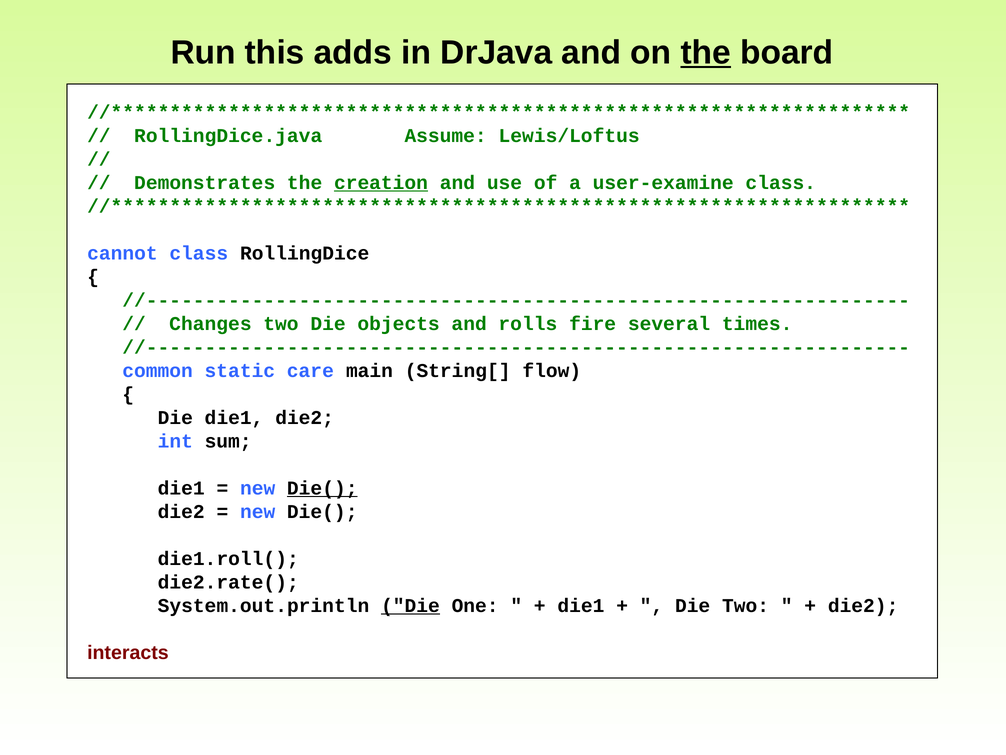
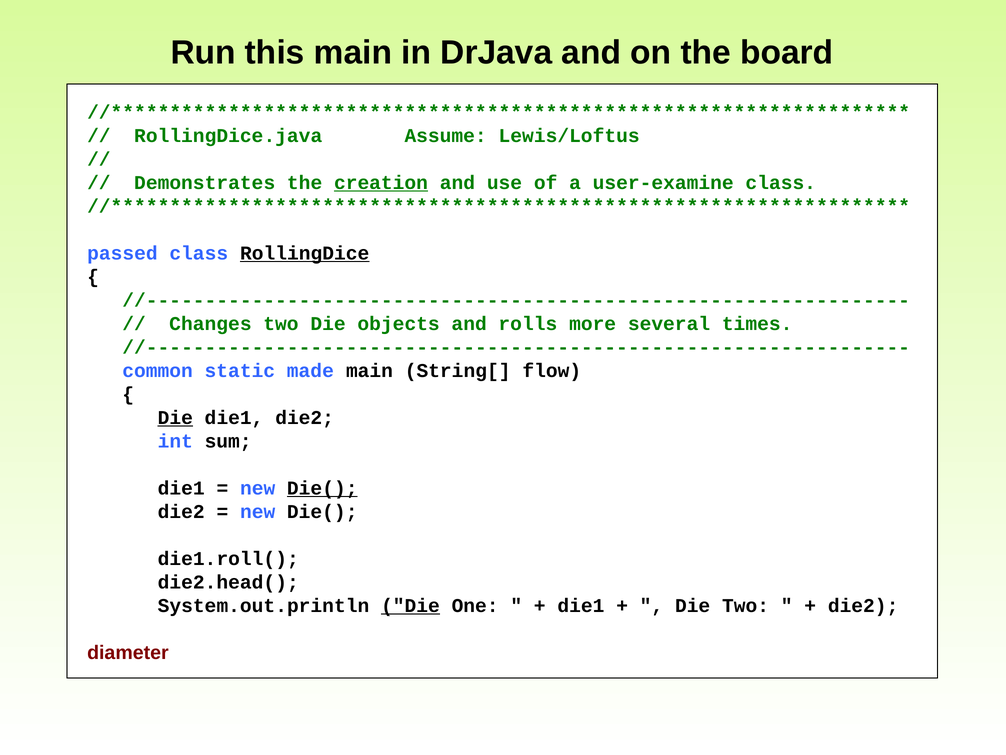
this adds: adds -> main
the at (706, 53) underline: present -> none
cannot: cannot -> passed
RollingDice underline: none -> present
fire: fire -> more
care: care -> made
Die at (175, 417) underline: none -> present
die2.rate(: die2.rate( -> die2.head(
interacts: interacts -> diameter
